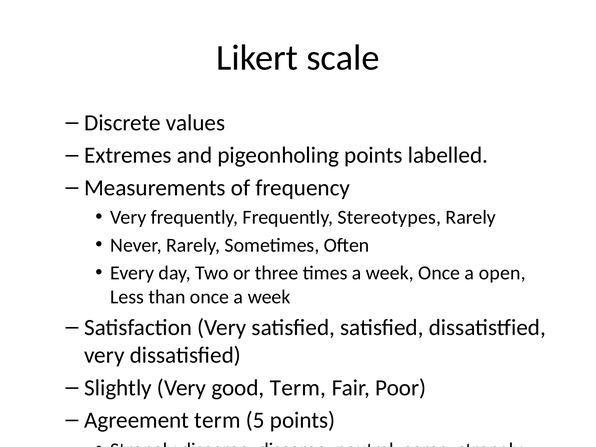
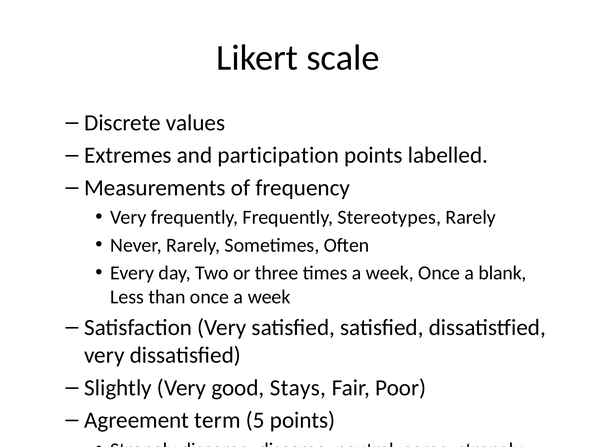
pigeonholing: pigeonholing -> participation
open: open -> blank
good Term: Term -> Stays
